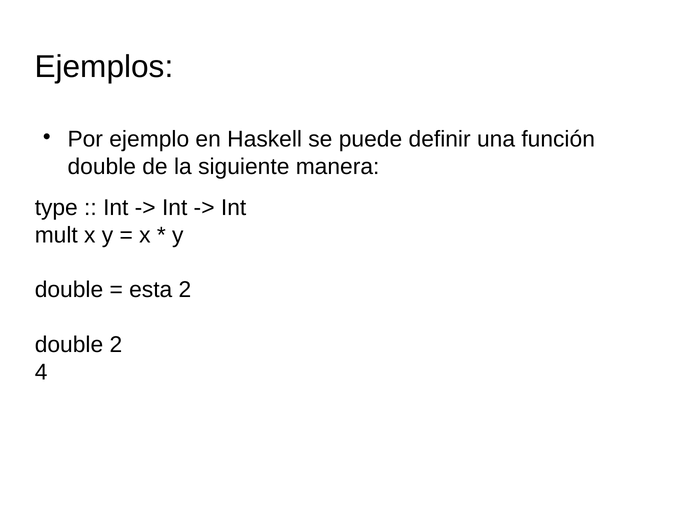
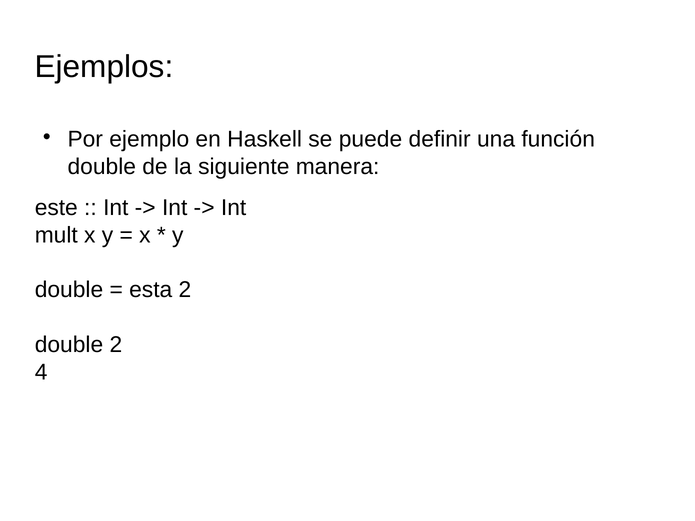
type: type -> este
